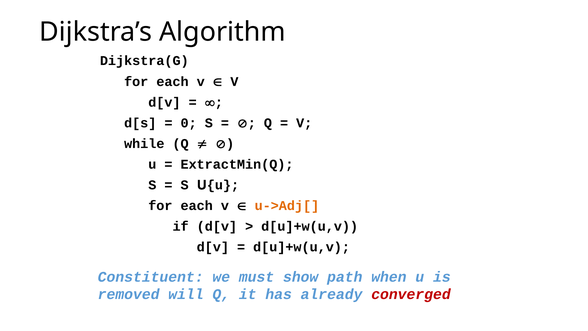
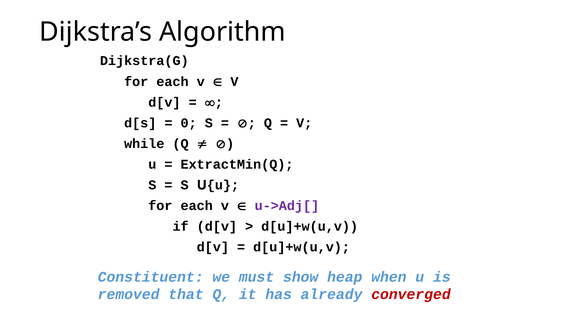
u->Adj[ colour: orange -> purple
path: path -> heap
will: will -> that
